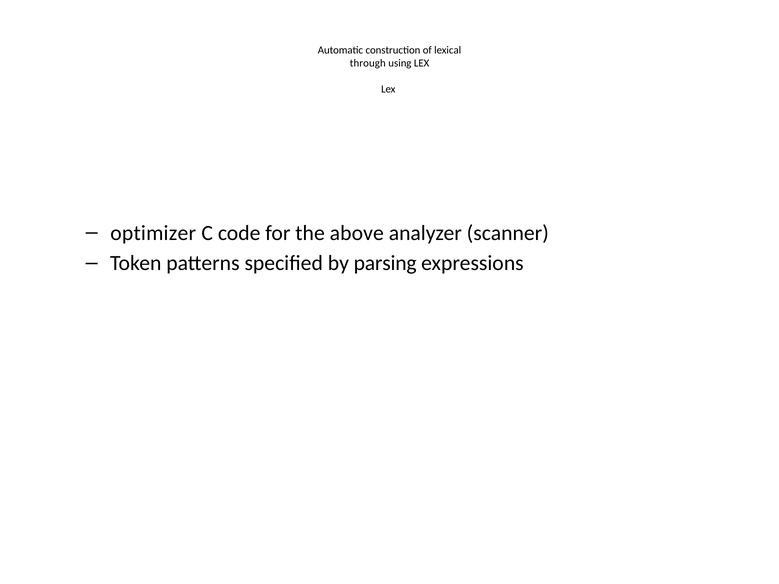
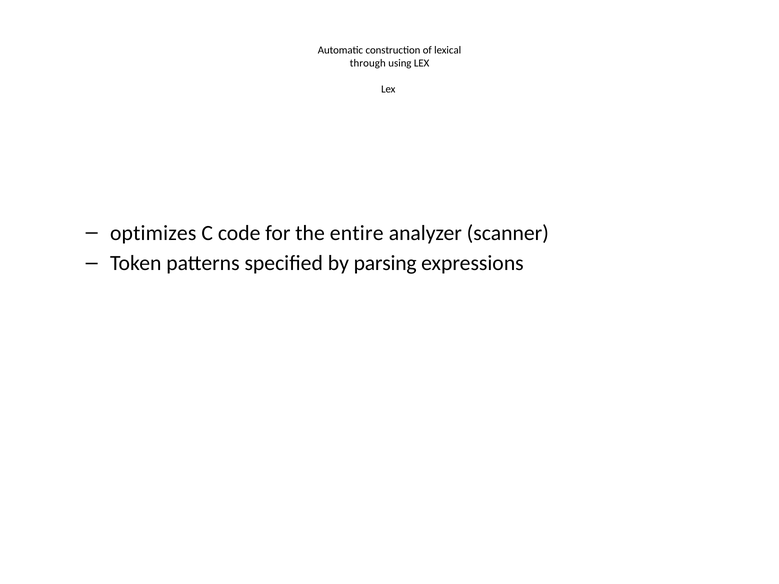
optimizer: optimizer -> optimizes
above: above -> entire
